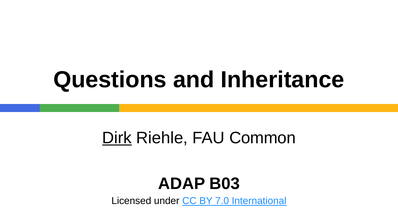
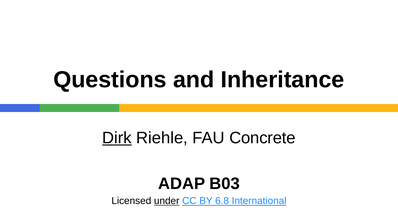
Common: Common -> Concrete
under underline: none -> present
7.0: 7.0 -> 6.8
